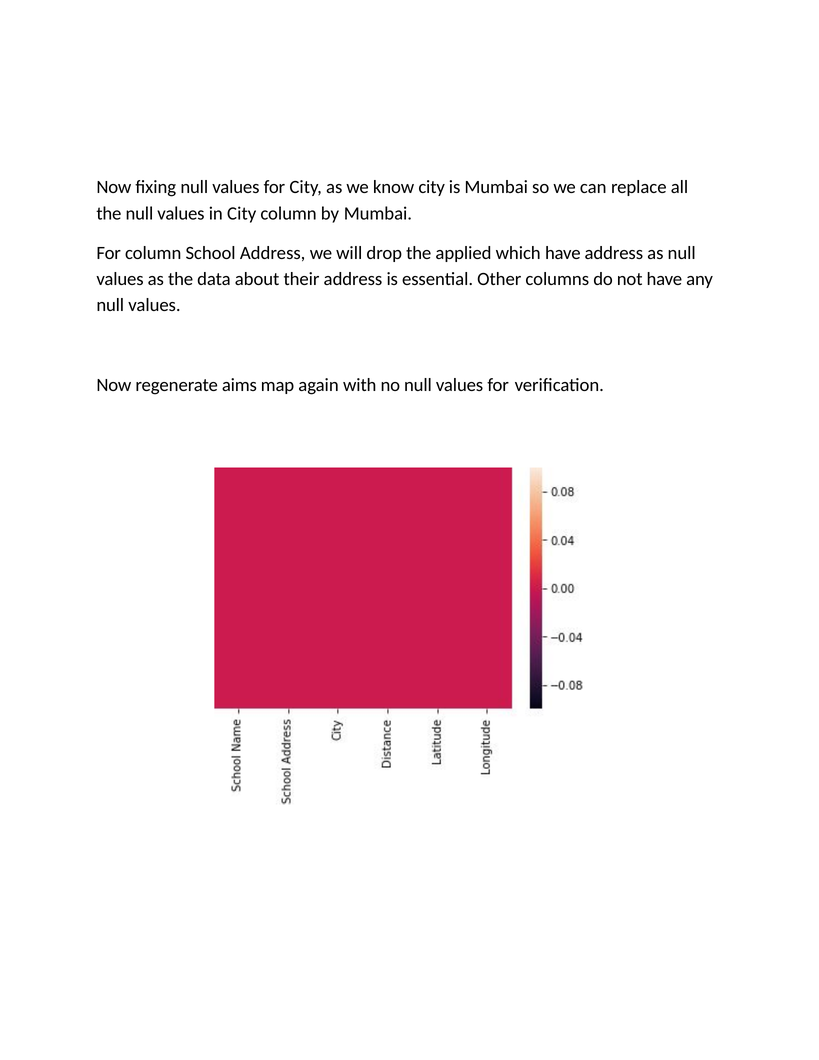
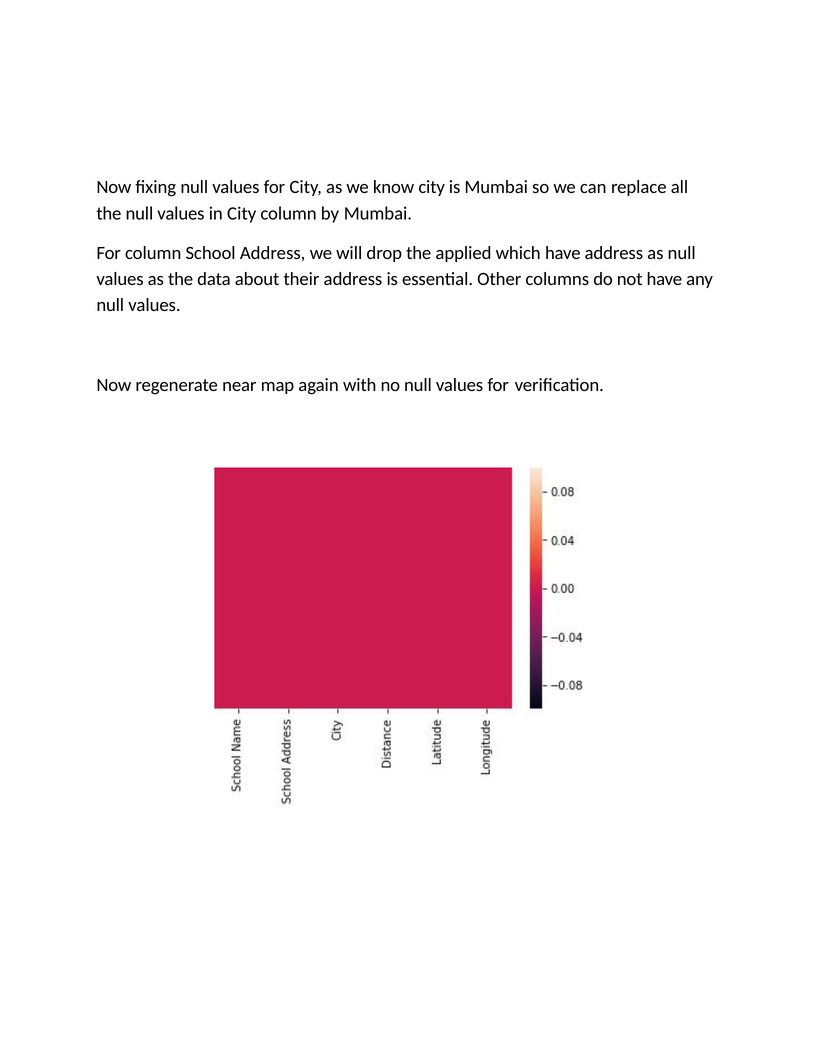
aims: aims -> near
